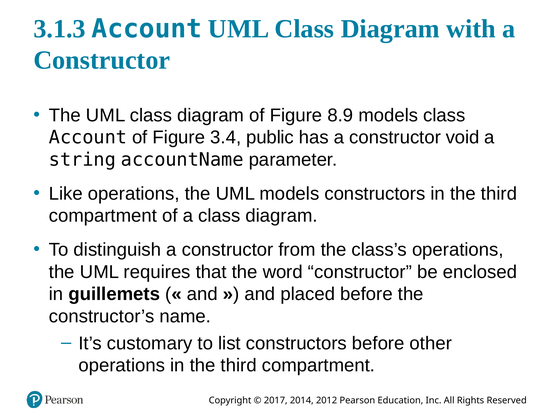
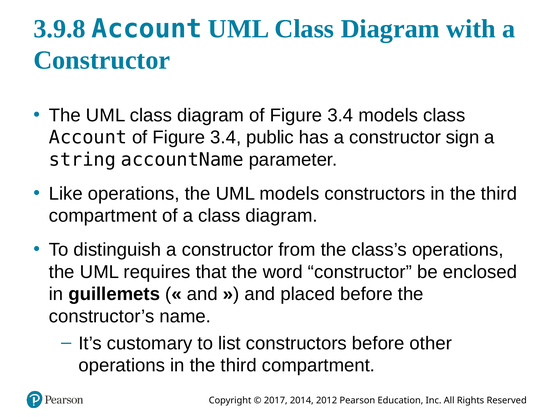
3.1.3: 3.1.3 -> 3.9.8
diagram of Figure 8.9: 8.9 -> 3.4
void: void -> sign
